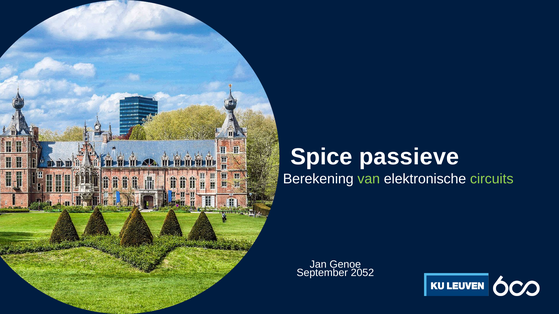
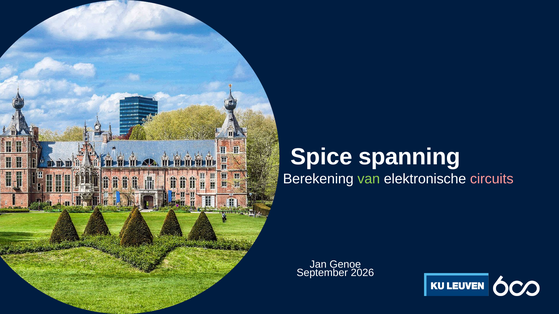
passieve: passieve -> spanning
circuits colour: light green -> pink
2052: 2052 -> 2026
